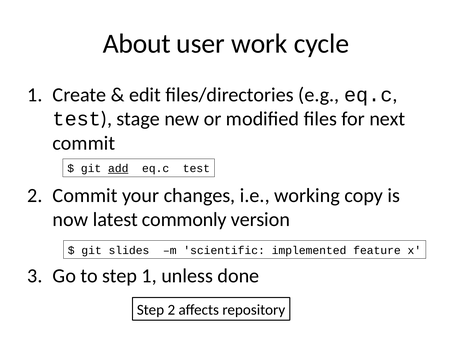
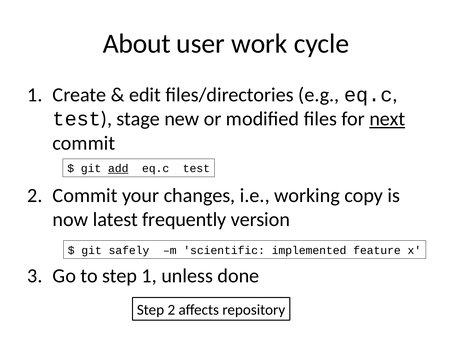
next underline: none -> present
commonly: commonly -> frequently
slides: slides -> safely
